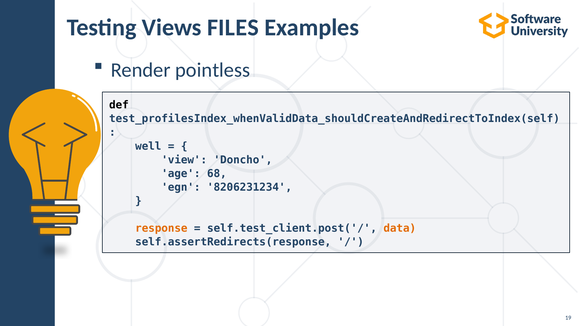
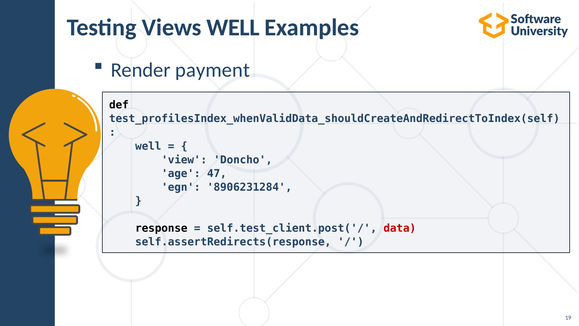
Views FILES: FILES -> WELL
pointless: pointless -> payment
68: 68 -> 47
8206231234: 8206231234 -> 8906231284
response colour: orange -> black
data colour: orange -> red
